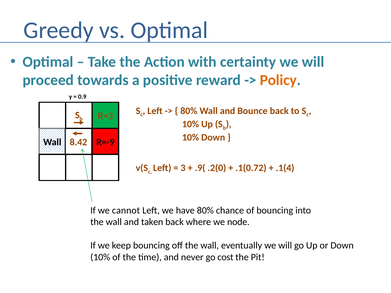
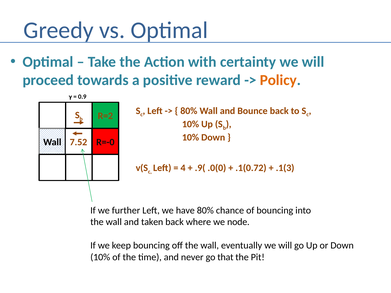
R=3: R=3 -> R=2
8.42: 8.42 -> 7.52
R=-9: R=-9 -> R=-0
3: 3 -> 4
.2(0: .2(0 -> .0(0
.1(4: .1(4 -> .1(3
cannot: cannot -> further
cost: cost -> that
